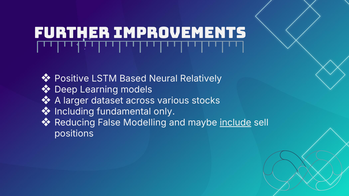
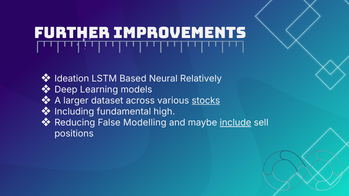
Positive: Positive -> Ideation
stocks underline: none -> present
only: only -> high
